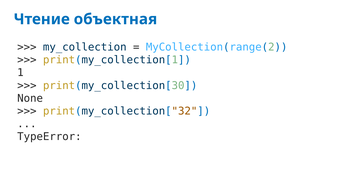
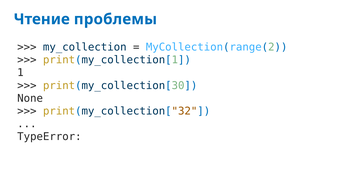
объектная: объектная -> проблемы
